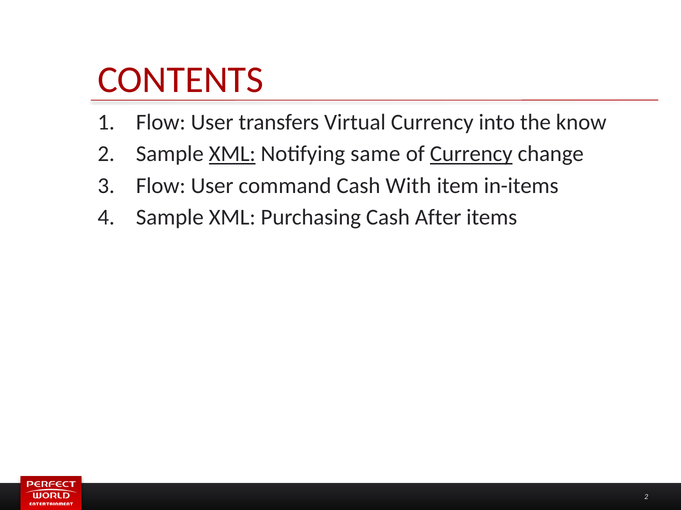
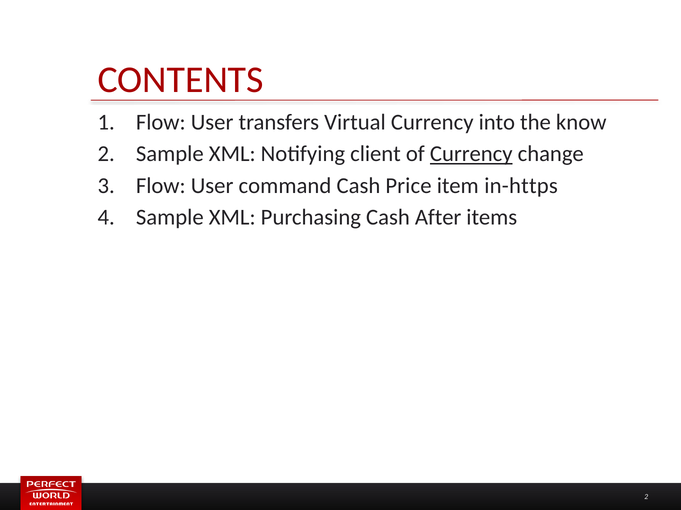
XML at (232, 154) underline: present -> none
same: same -> client
With: With -> Price
in-items: in-items -> in-https
